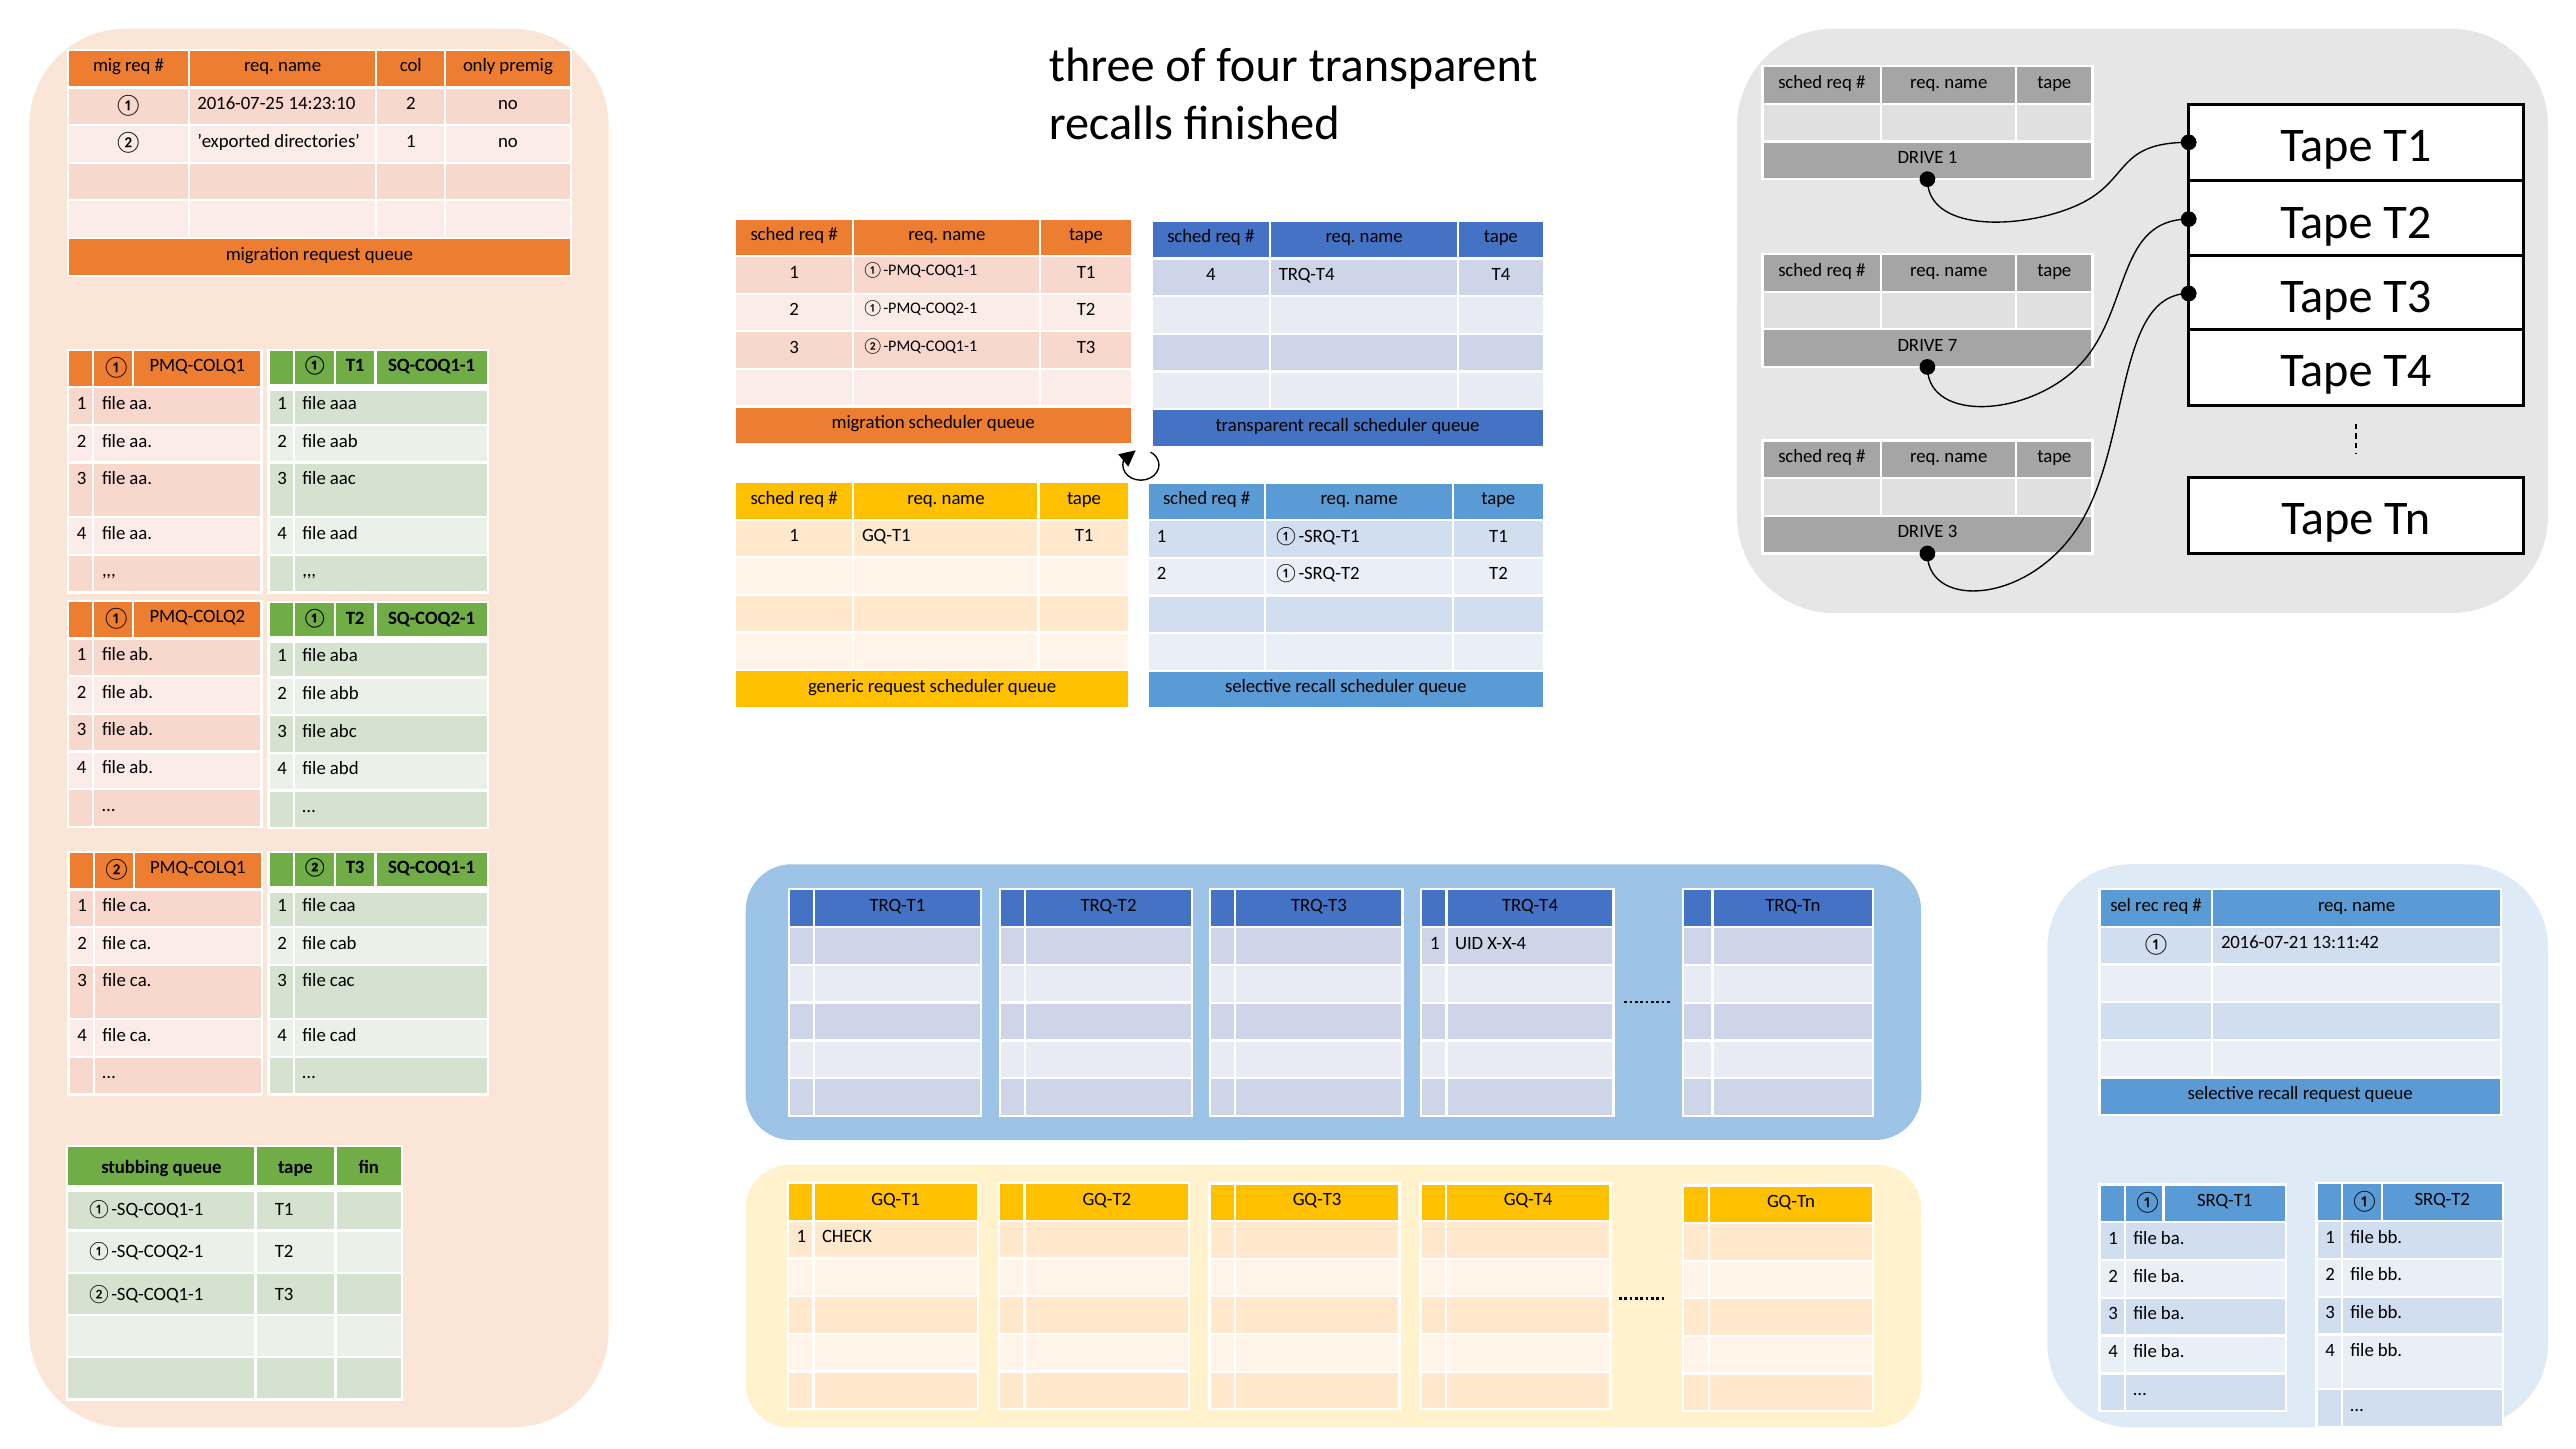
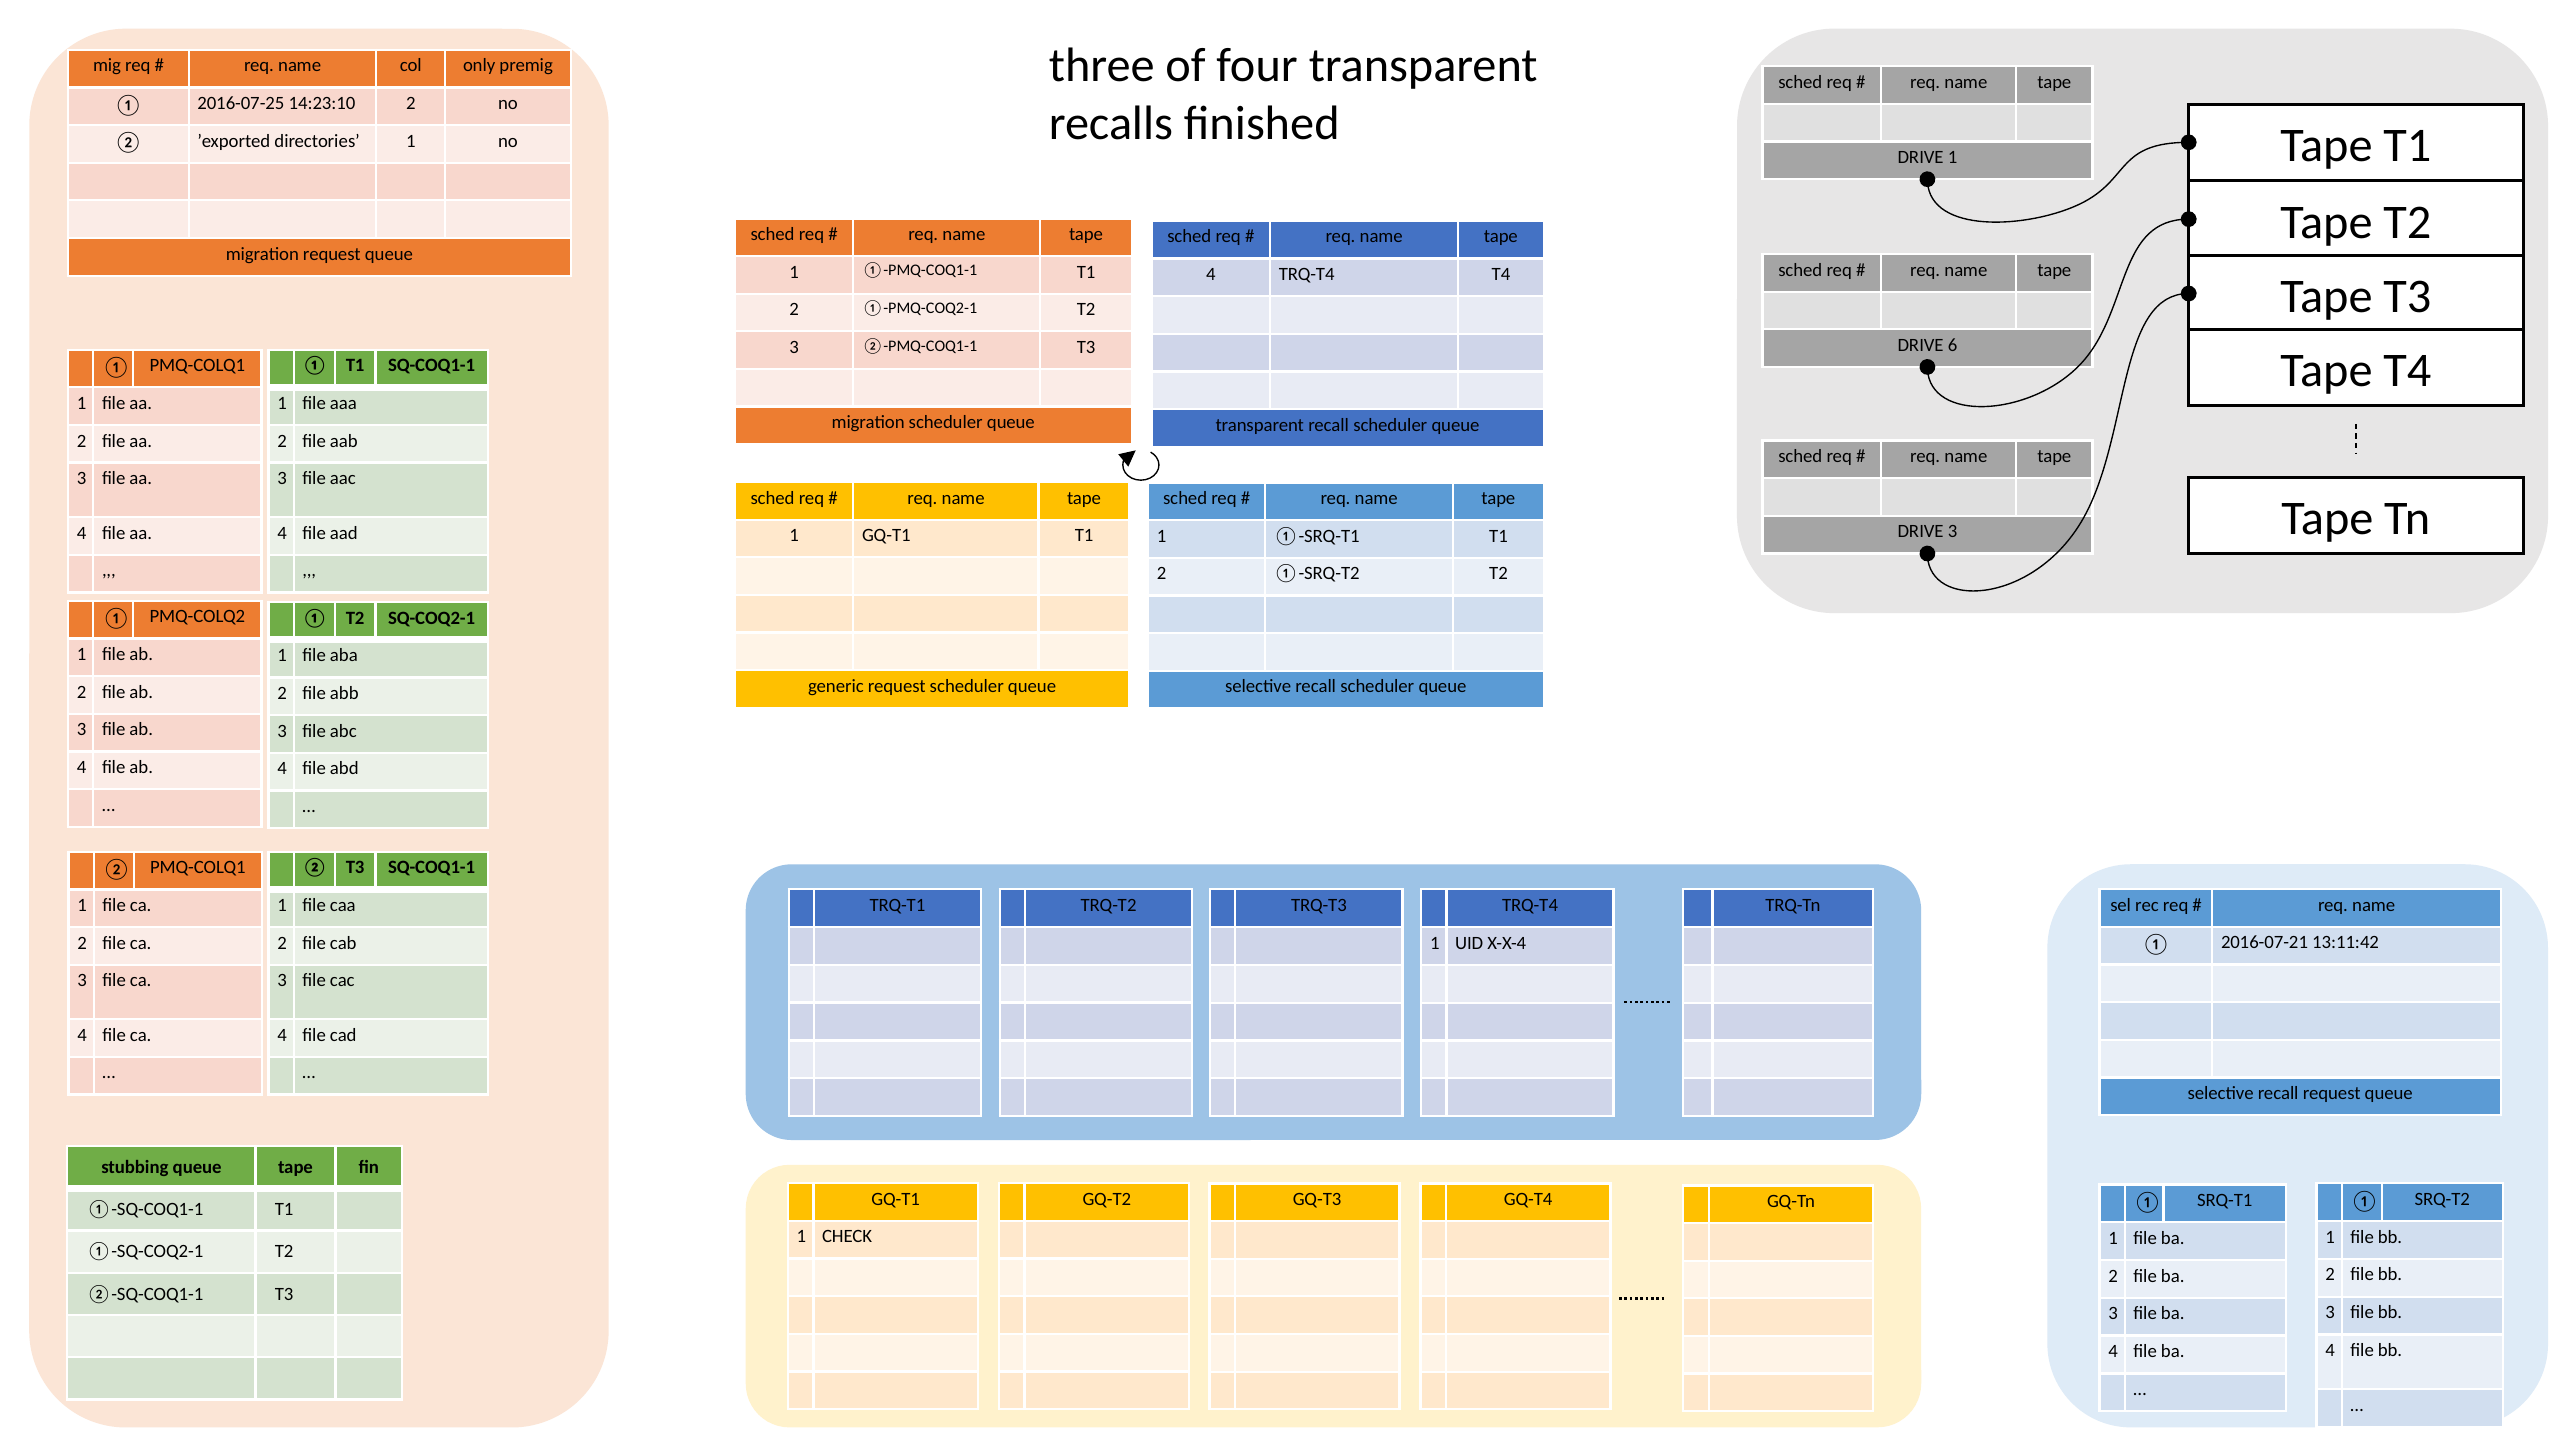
7: 7 -> 6
